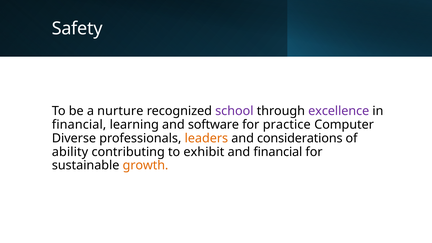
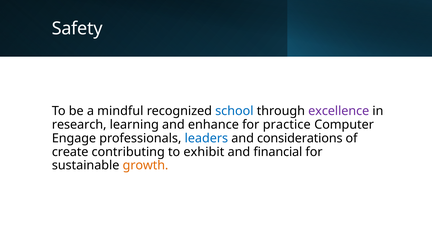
nurture: nurture -> mindful
school colour: purple -> blue
financial at (79, 125): financial -> research
software: software -> enhance
Diverse: Diverse -> Engage
leaders colour: orange -> blue
ability: ability -> create
